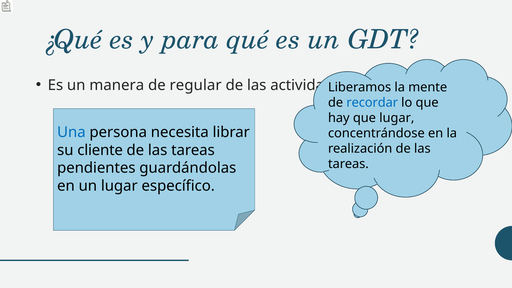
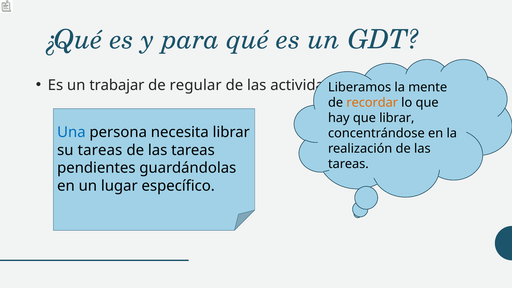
manera: manera -> trabajar
recordar colour: blue -> orange
que lugar: lugar -> librar
su cliente: cliente -> tareas
